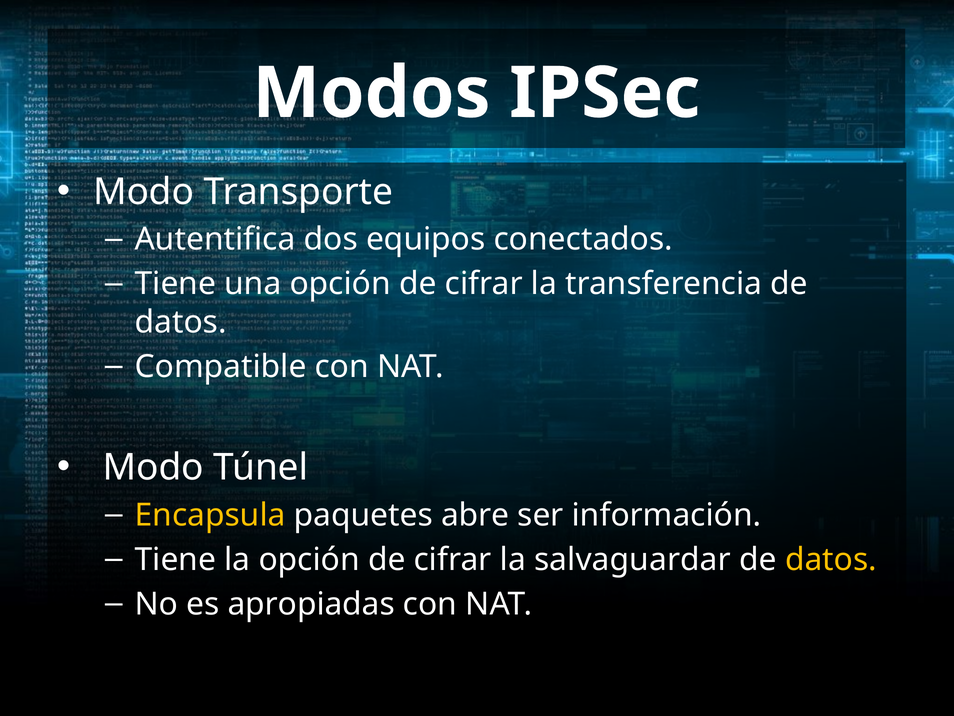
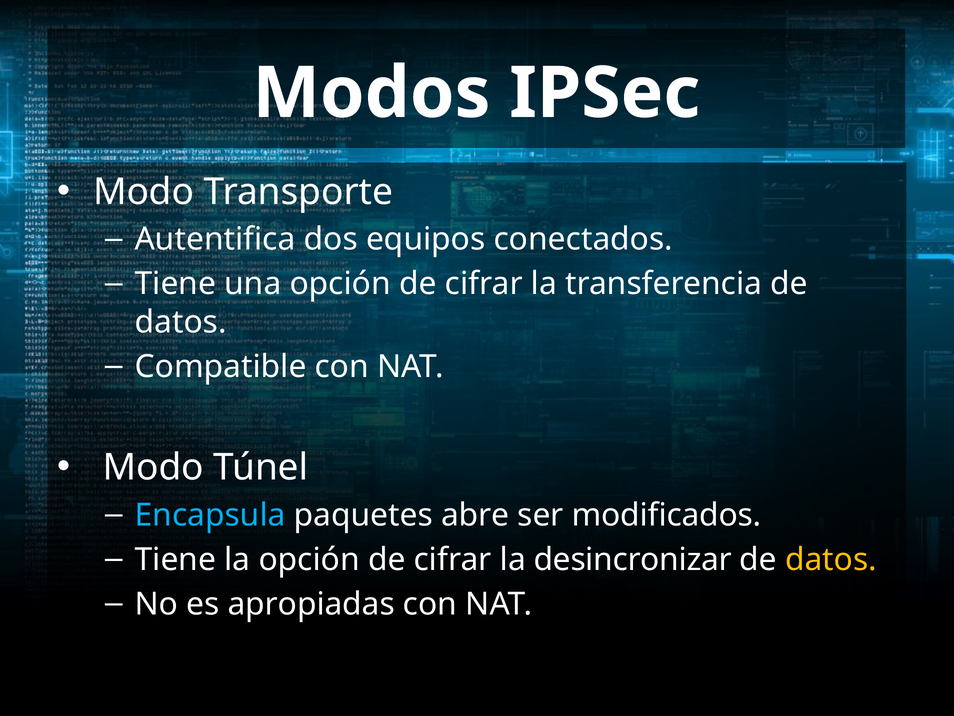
Encapsula colour: yellow -> light blue
información: información -> modificados
salvaguardar: salvaguardar -> desincronizar
